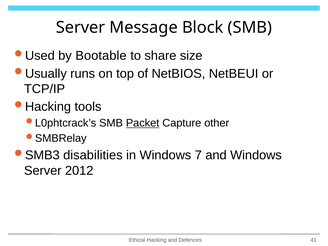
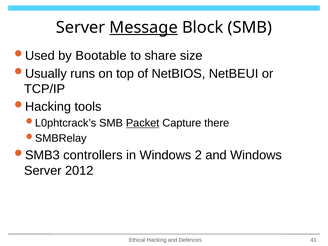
Message underline: none -> present
other: other -> there
disabilities: disabilities -> controllers
7: 7 -> 2
